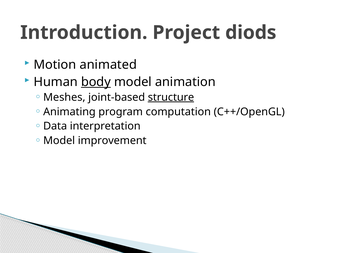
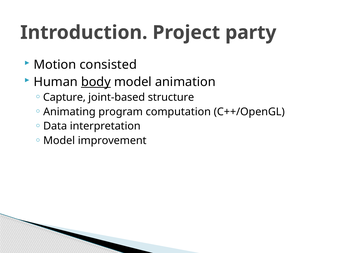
diods: diods -> party
animated: animated -> consisted
Meshes: Meshes -> Capture
structure underline: present -> none
